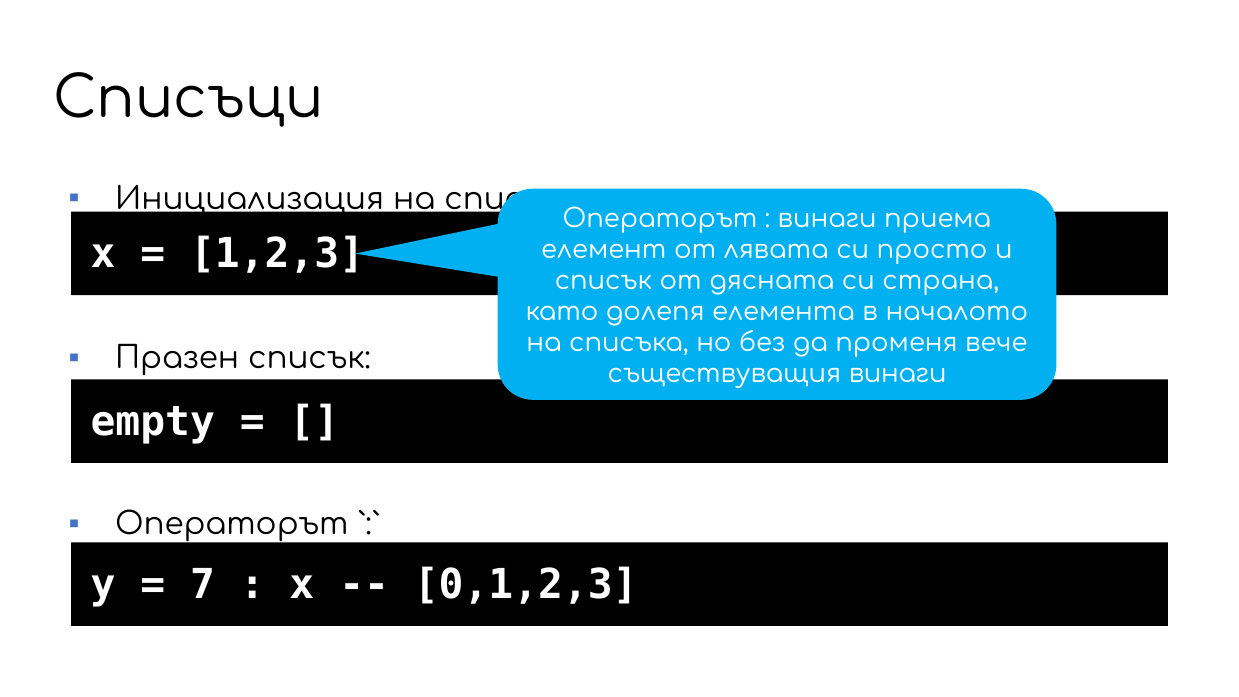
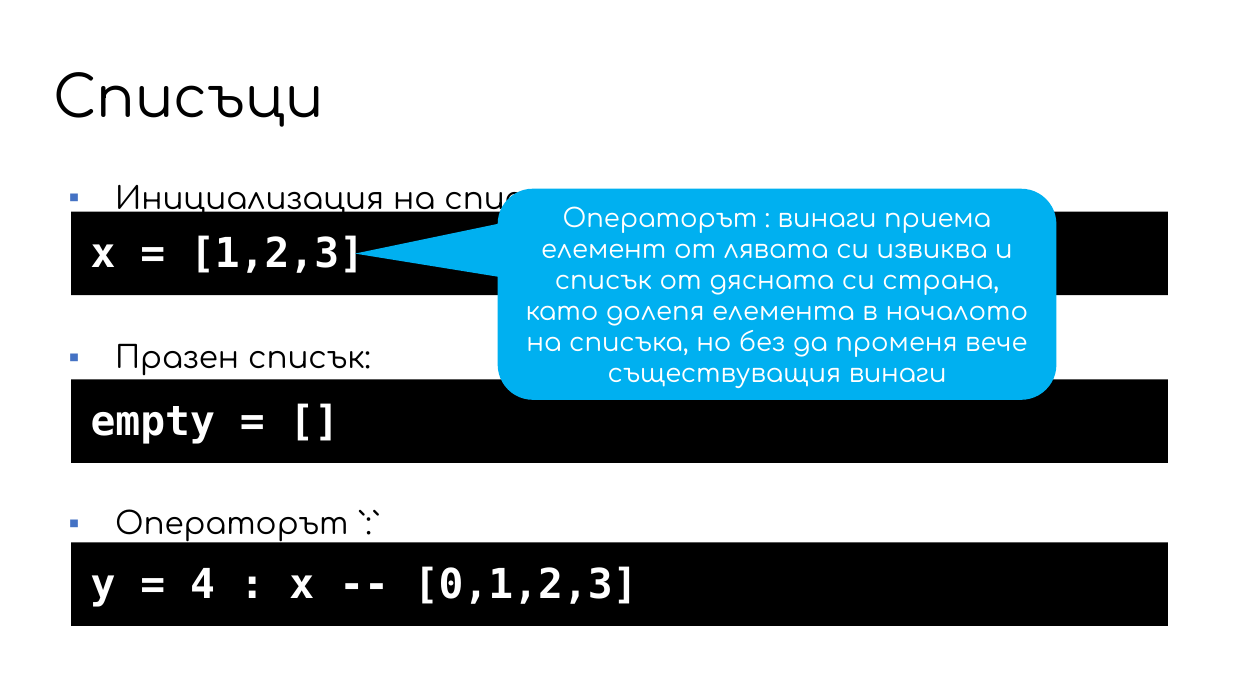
просто: просто -> извиква
7: 7 -> 4
